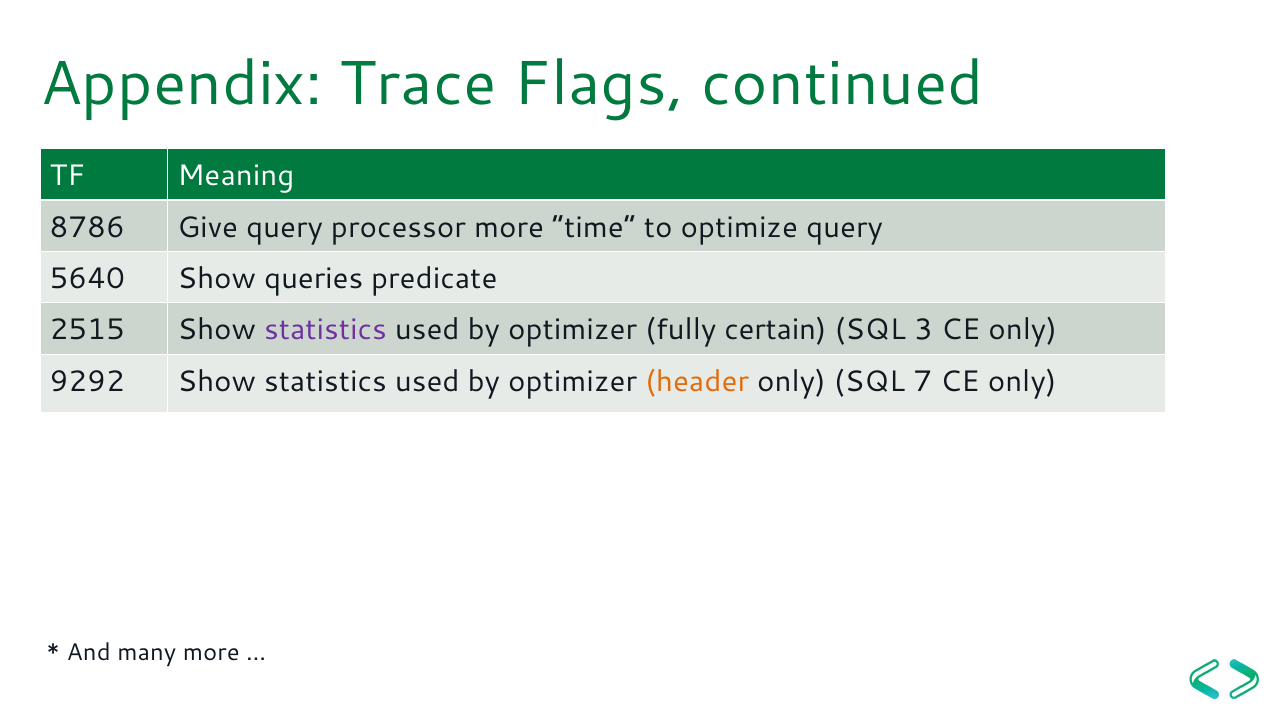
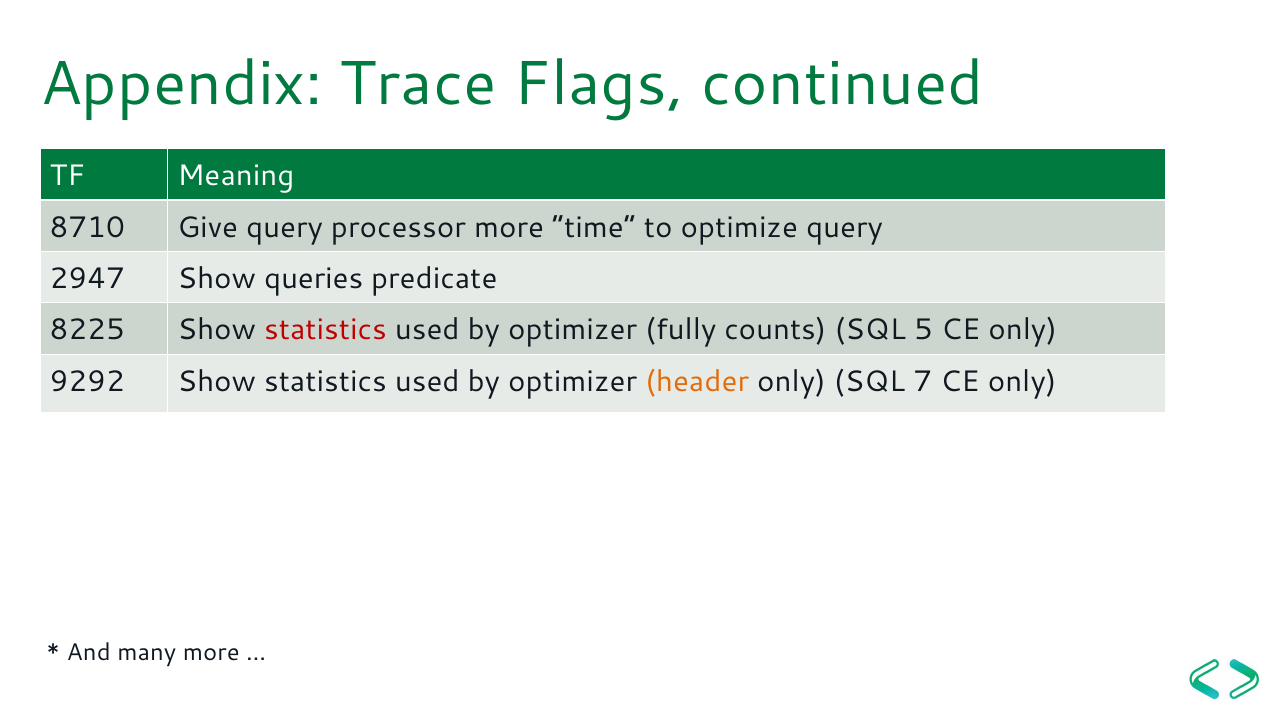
8786: 8786 -> 8710
5640: 5640 -> 2947
2515: 2515 -> 8225
statistics at (325, 330) colour: purple -> red
certain: certain -> counts
3: 3 -> 5
